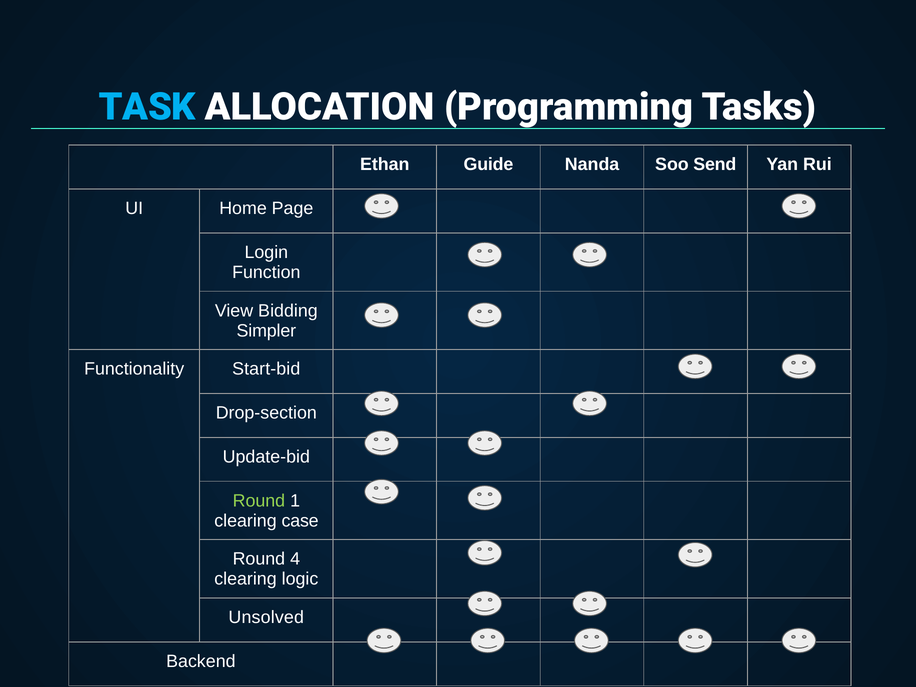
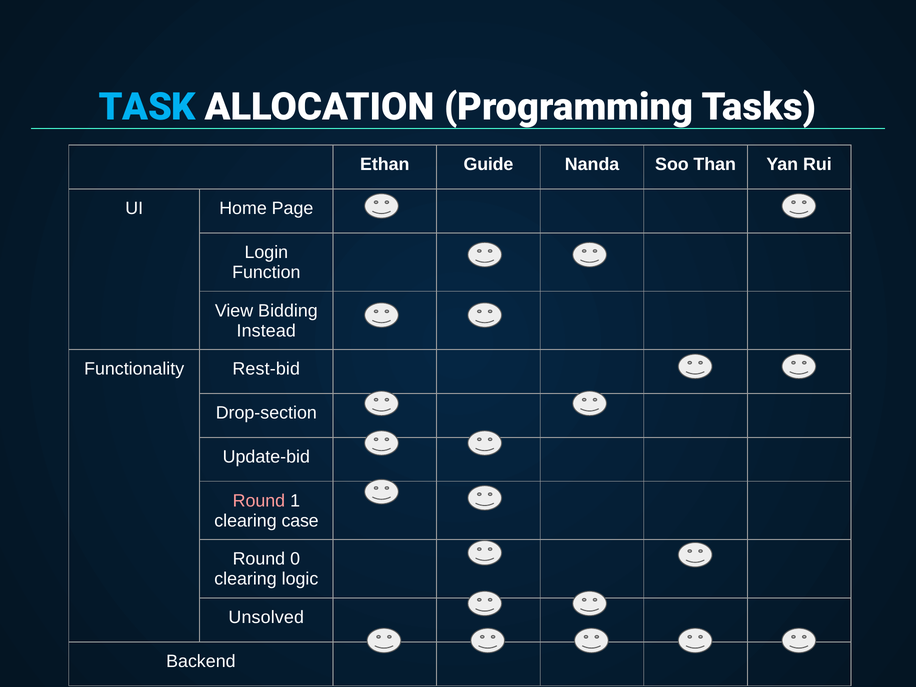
Send: Send -> Than
Simpler: Simpler -> Instead
Start-bid: Start-bid -> Rest-bid
Round at (259, 501) colour: light green -> pink
4: 4 -> 0
